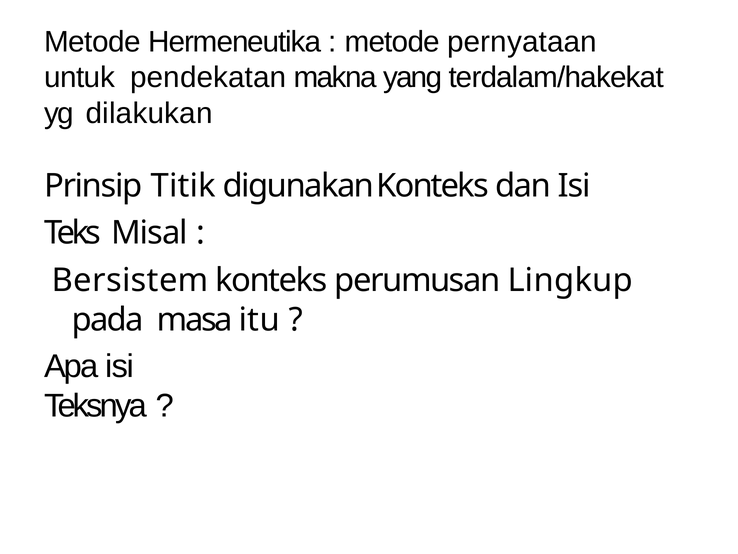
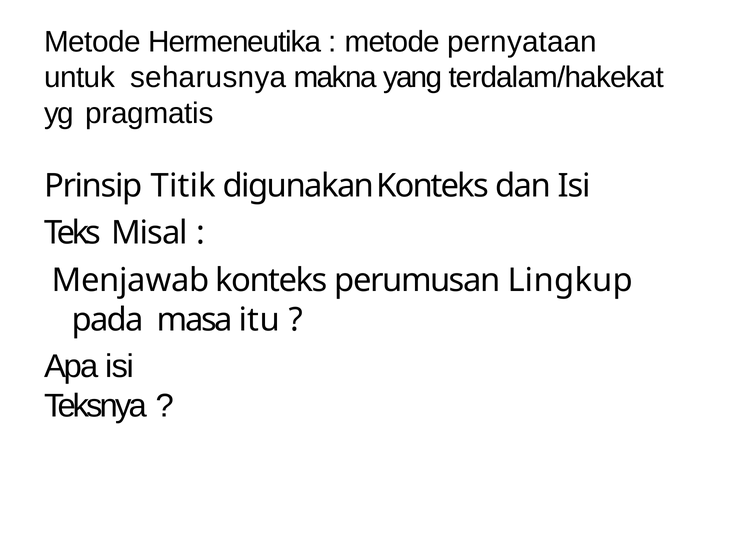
pendekatan: pendekatan -> seharusnya
dilakukan: dilakukan -> pragmatis
Bersistem: Bersistem -> Menjawab
